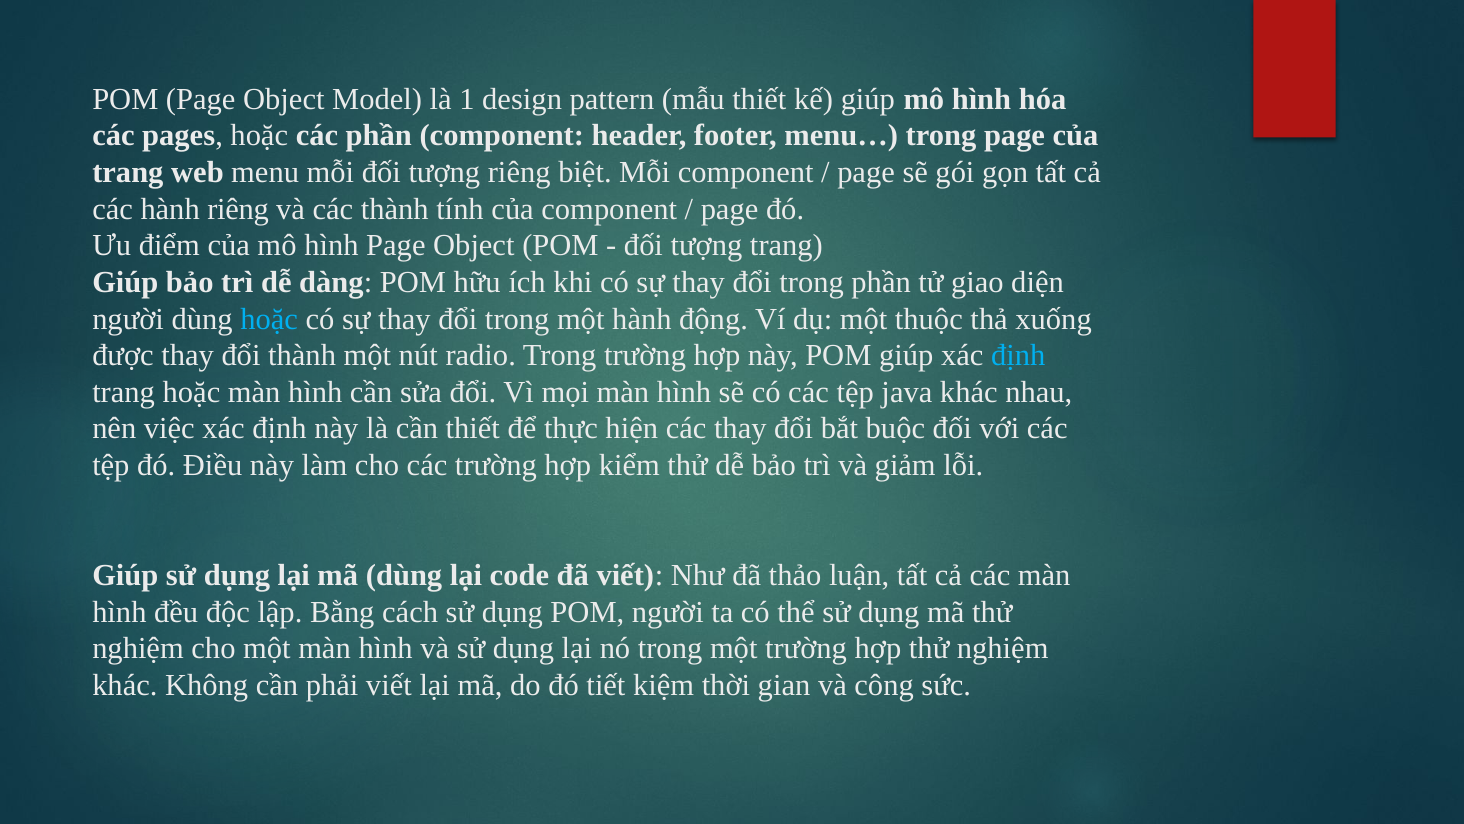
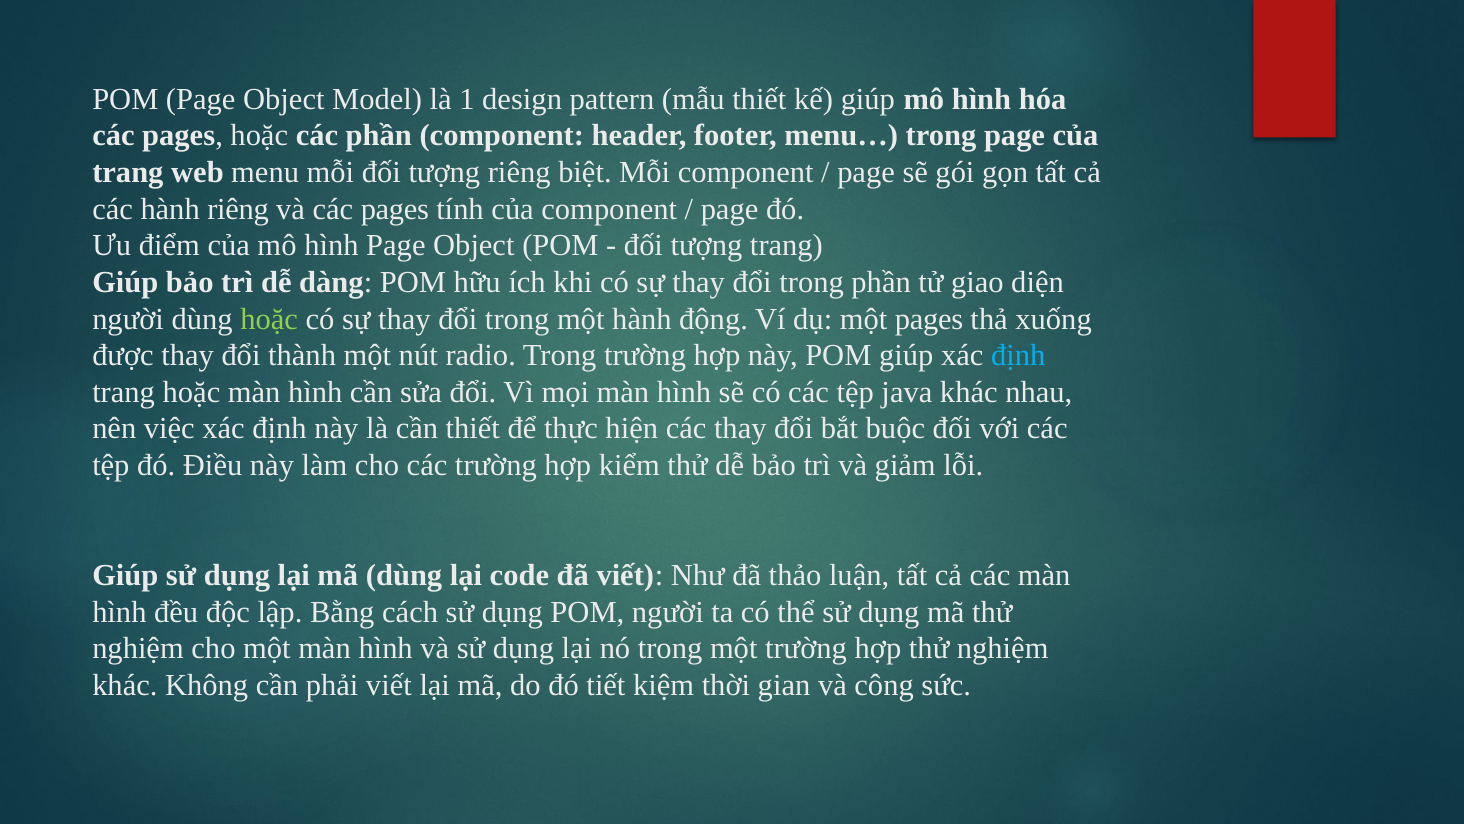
và các thành: thành -> pages
hoặc at (269, 319) colour: light blue -> light green
một thuộc: thuộc -> pages
